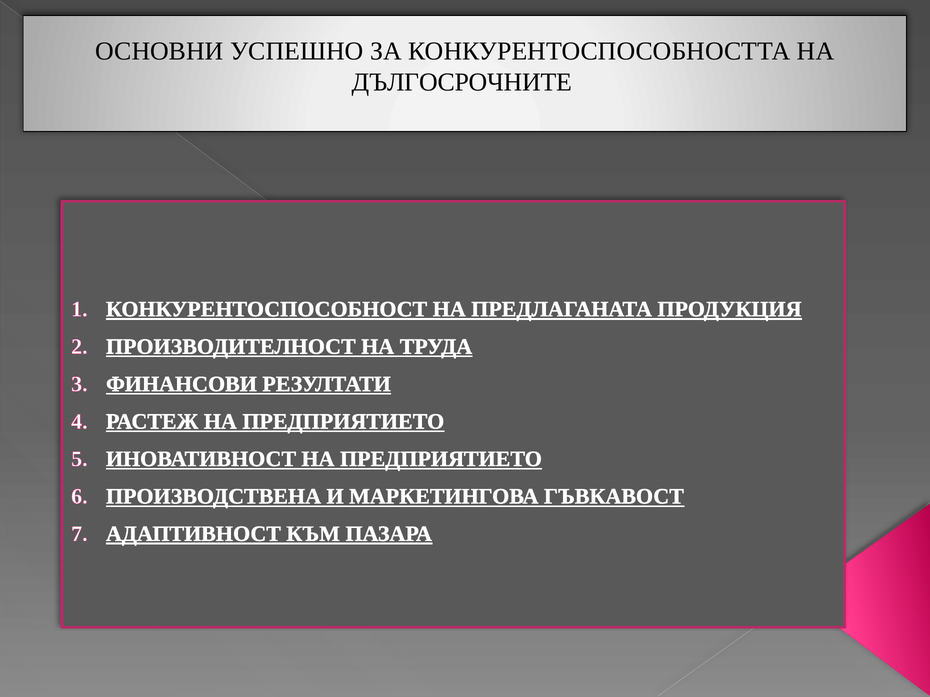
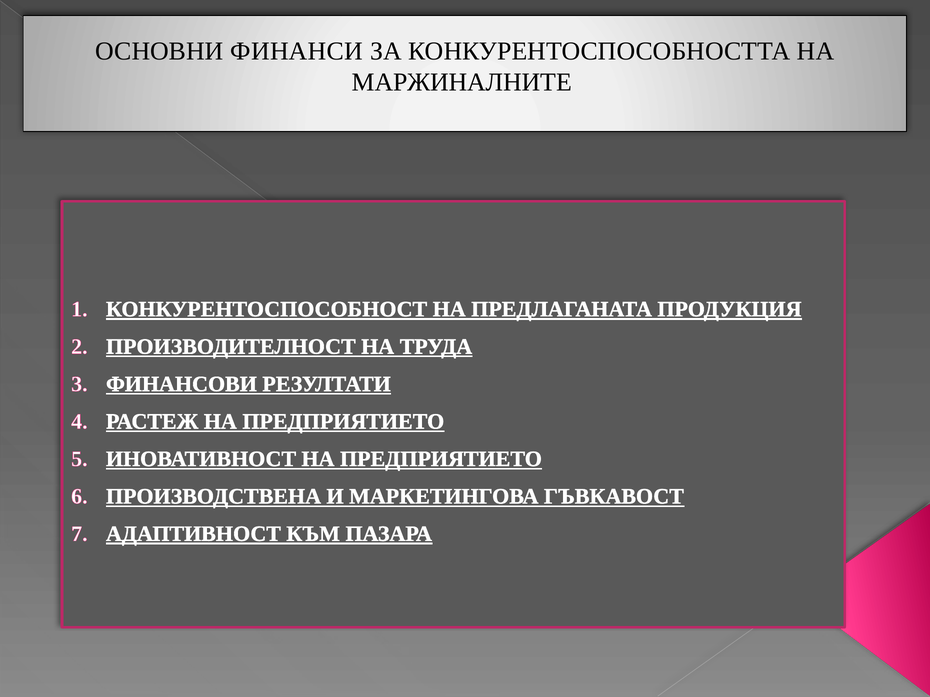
УСПЕШНО: УСПЕШНО -> ФИНАНСИ
ДЪЛГОСРОЧНИТЕ: ДЪЛГОСРОЧНИТЕ -> МАРЖИНАЛНИТЕ
